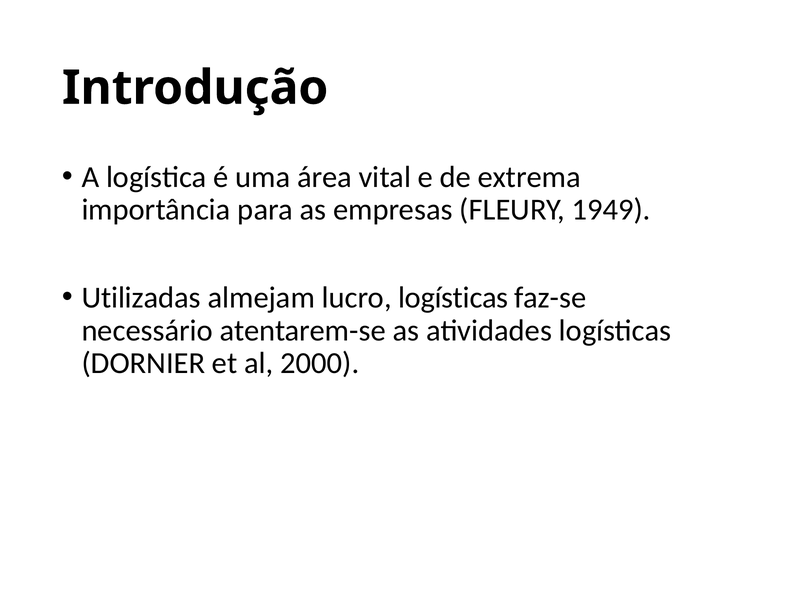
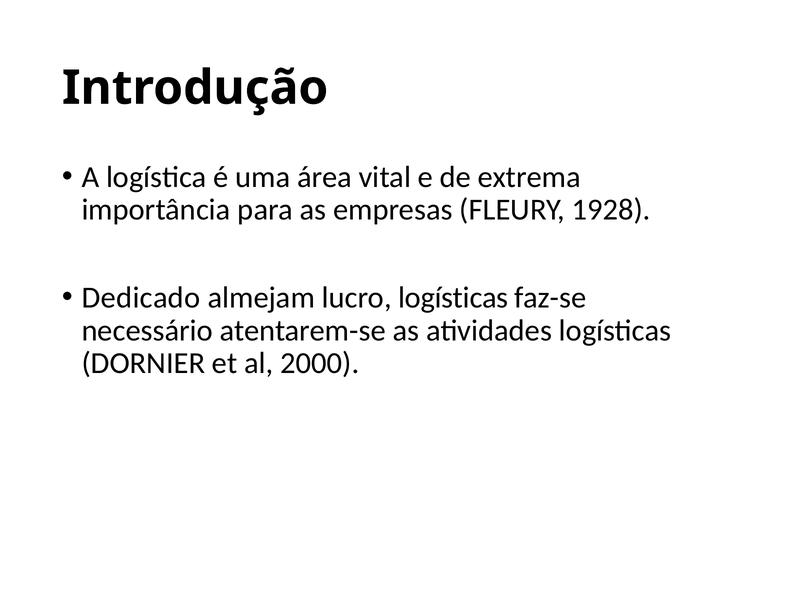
1949: 1949 -> 1928
Utilizadas: Utilizadas -> Dedicado
